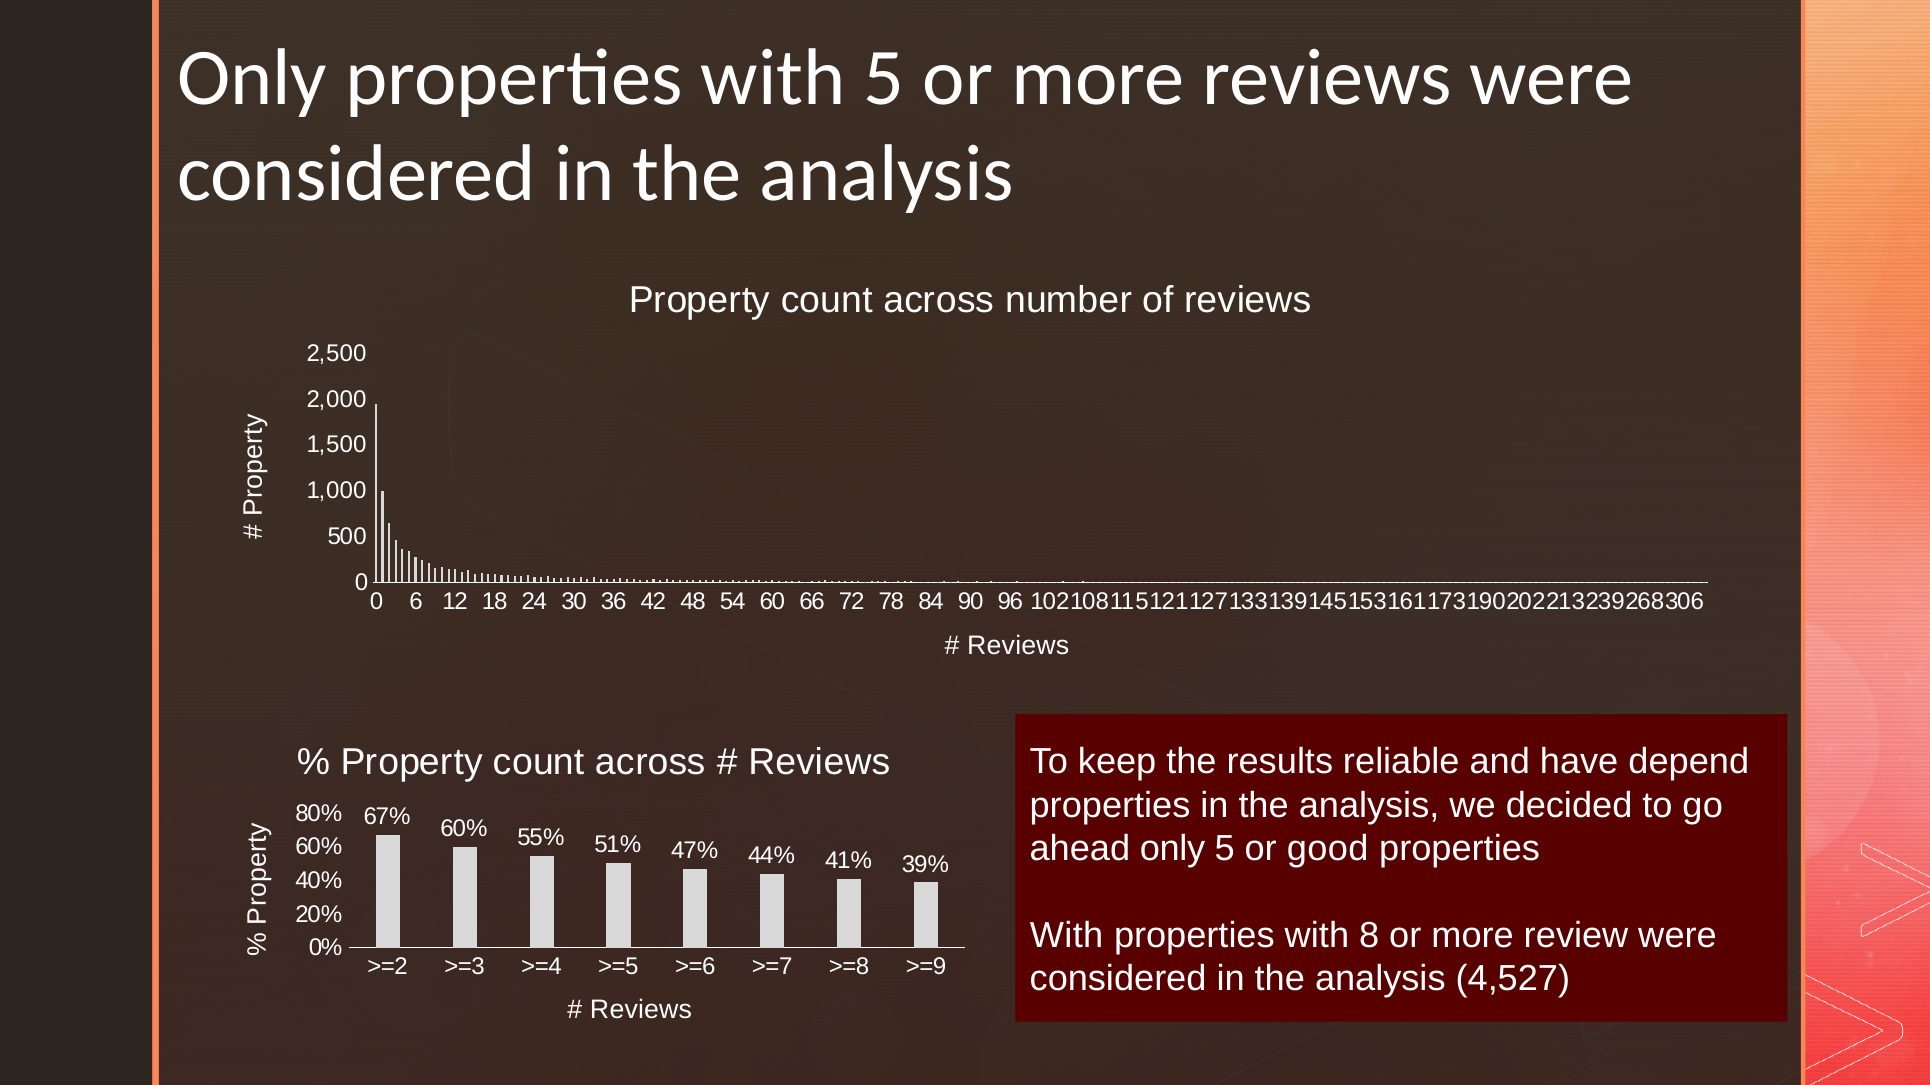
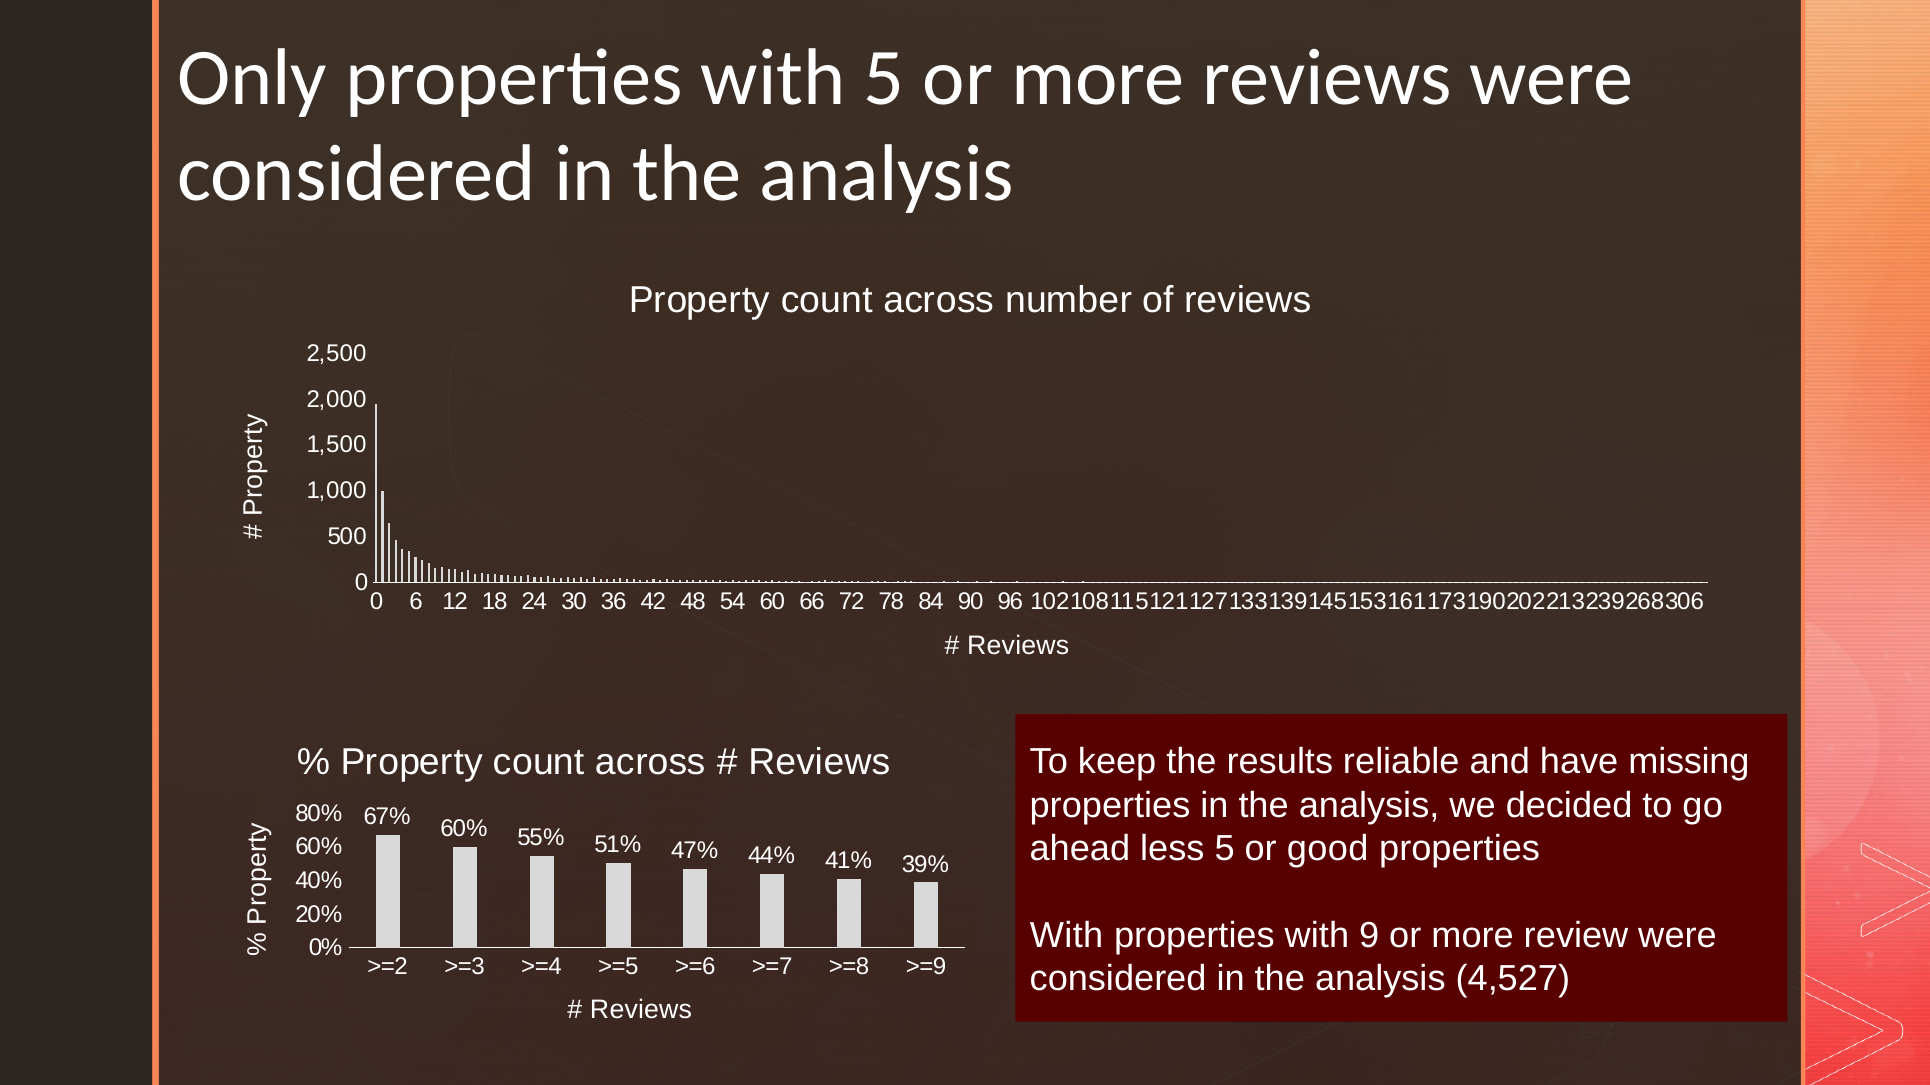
depend: depend -> missing
ahead only: only -> less
8: 8 -> 9
